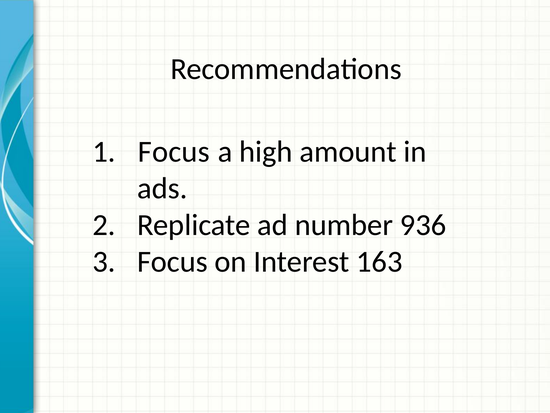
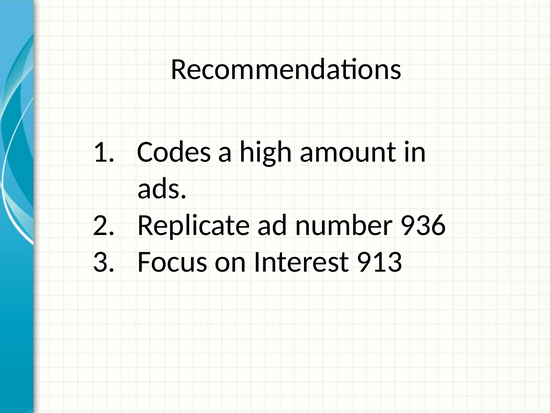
Focus at (174, 152): Focus -> Codes
163: 163 -> 913
